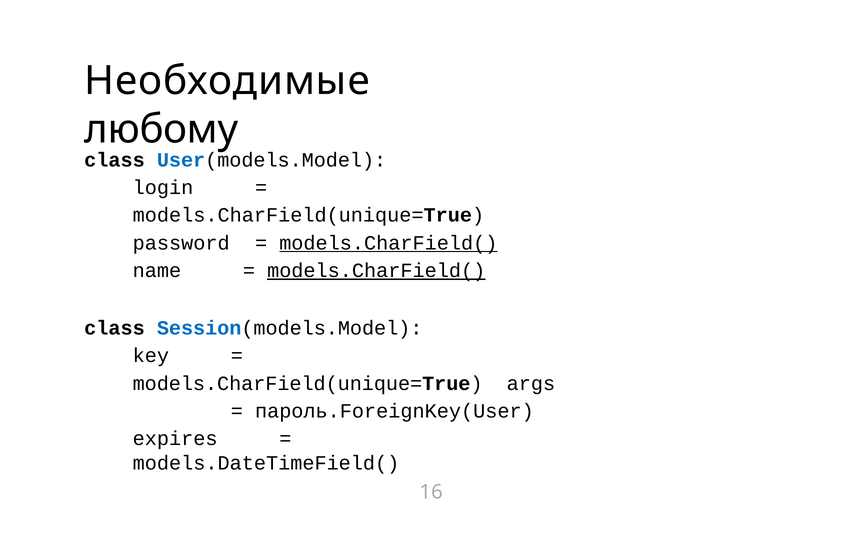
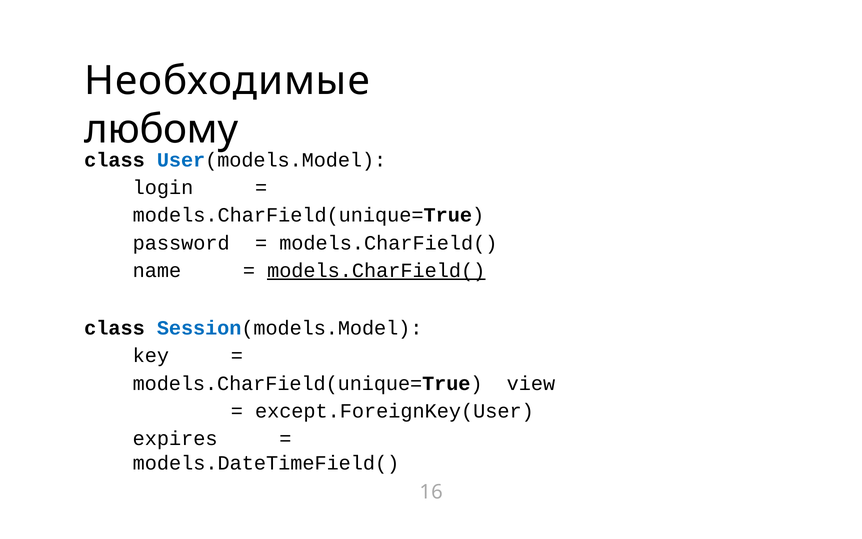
models.CharField( at (388, 243) underline: present -> none
args: args -> view
пароль.ForeignKey(User: пароль.ForeignKey(User -> except.ForeignKey(User
